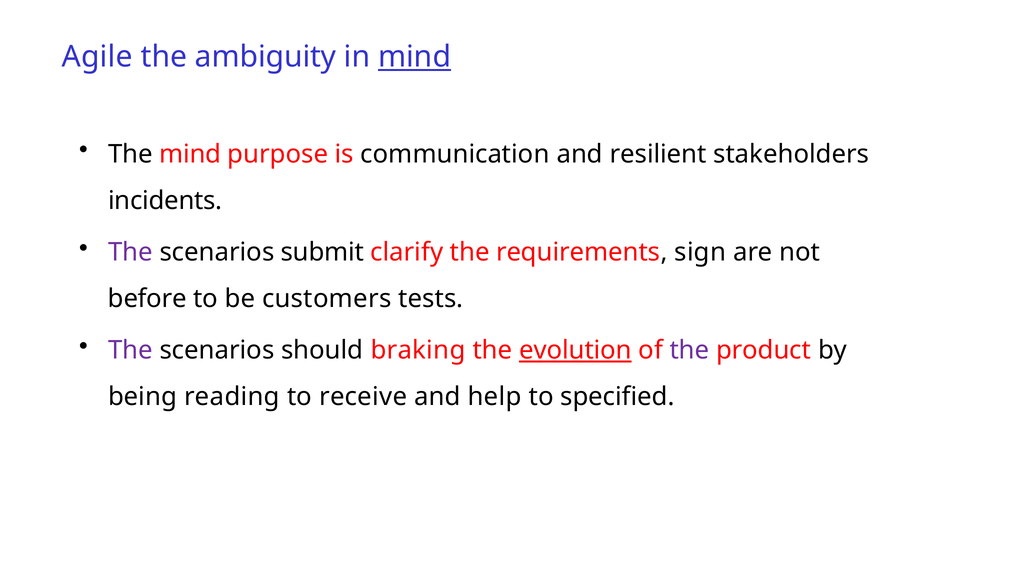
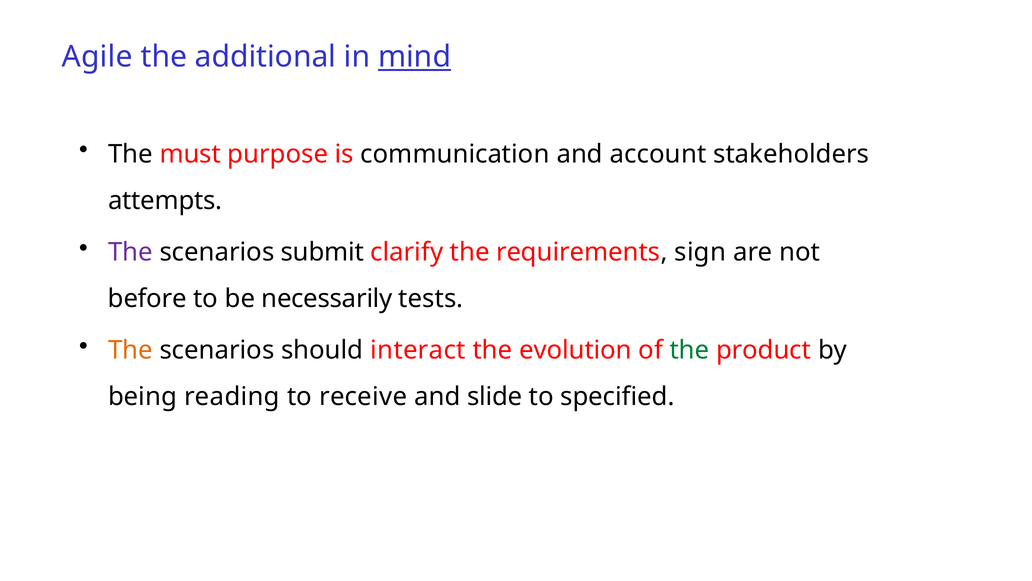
ambiguity: ambiguity -> additional
The mind: mind -> must
resilient: resilient -> account
incidents: incidents -> attempts
customers: customers -> necessarily
The at (131, 350) colour: purple -> orange
braking: braking -> interact
evolution underline: present -> none
the at (689, 350) colour: purple -> green
help: help -> slide
